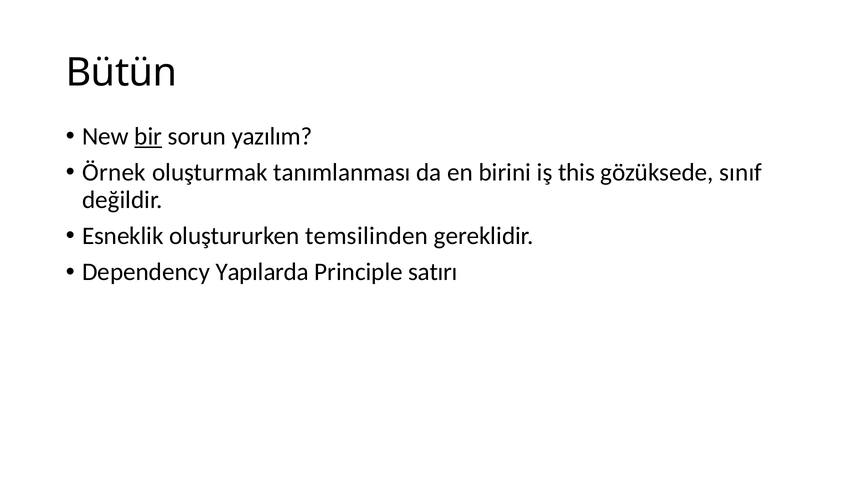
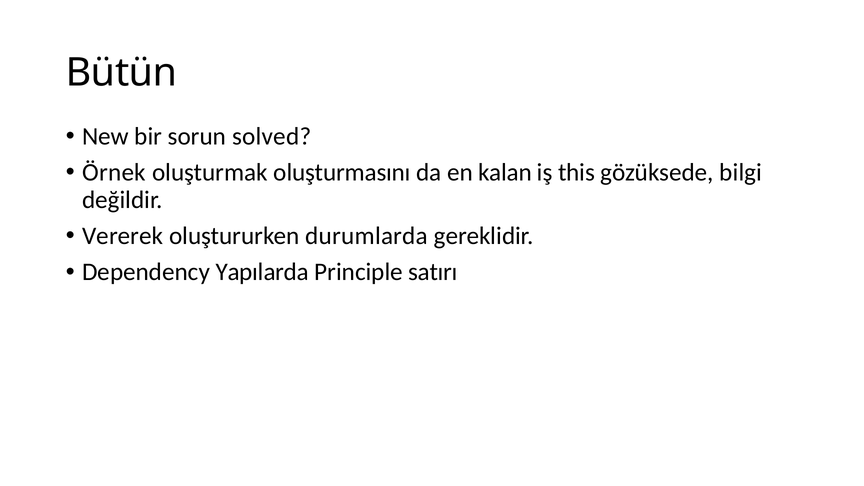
bir underline: present -> none
yazılım: yazılım -> solved
tanımlanması: tanımlanması -> oluşturmasını
birini: birini -> kalan
sınıf: sınıf -> bilgi
Esneklik: Esneklik -> Vererek
temsilinden: temsilinden -> durumlarda
